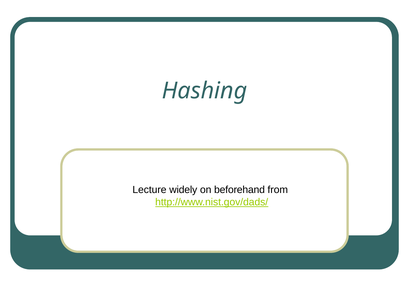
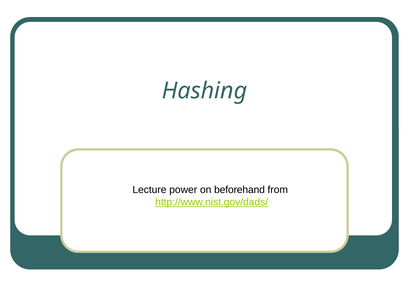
widely: widely -> power
